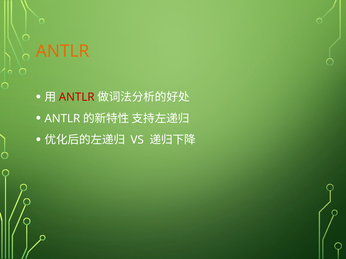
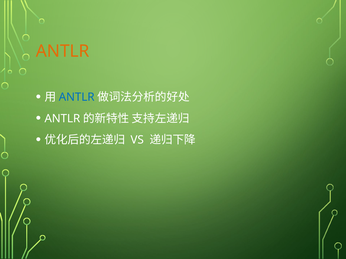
ANTLR at (77, 97) colour: red -> blue
